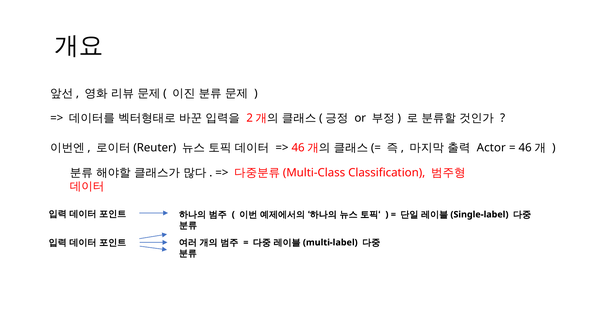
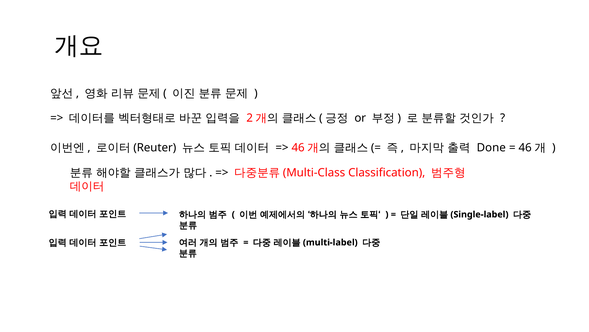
Actor: Actor -> Done
